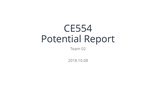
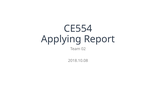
Potential: Potential -> Applying
